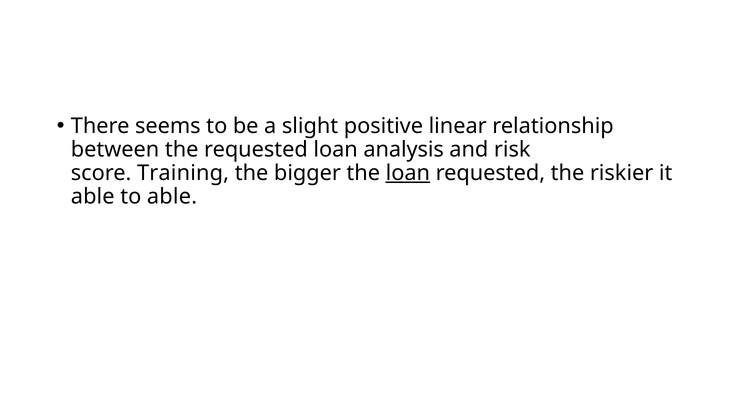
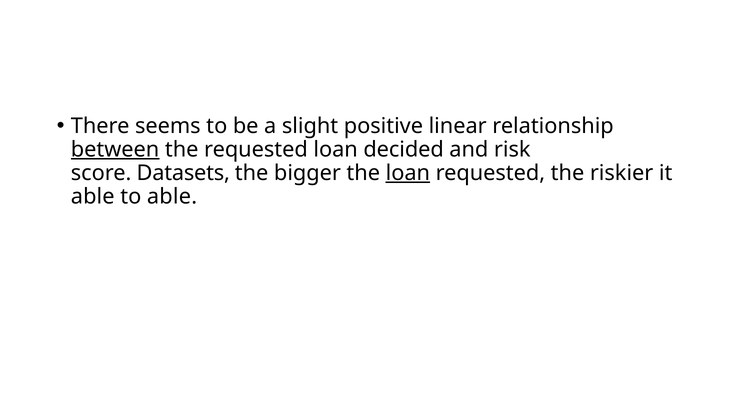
between underline: none -> present
analysis: analysis -> decided
Training: Training -> Datasets
